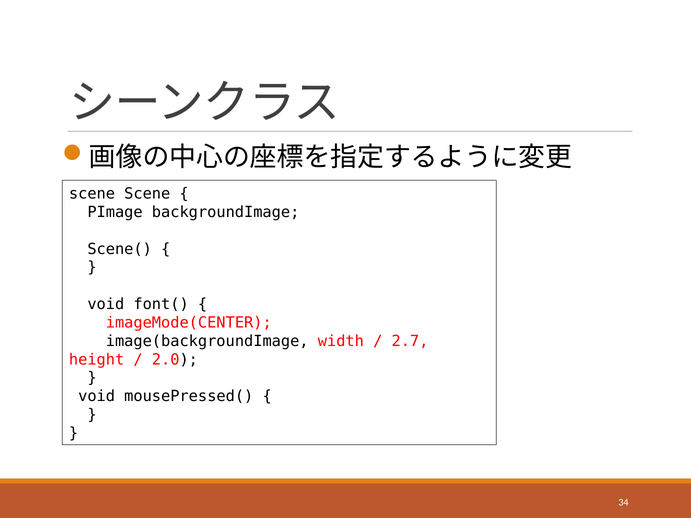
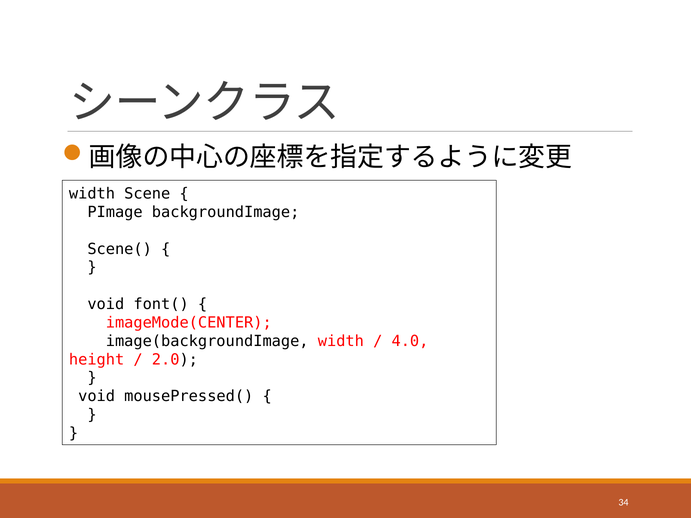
scene at (92, 194): scene -> width
2.7: 2.7 -> 4.0
